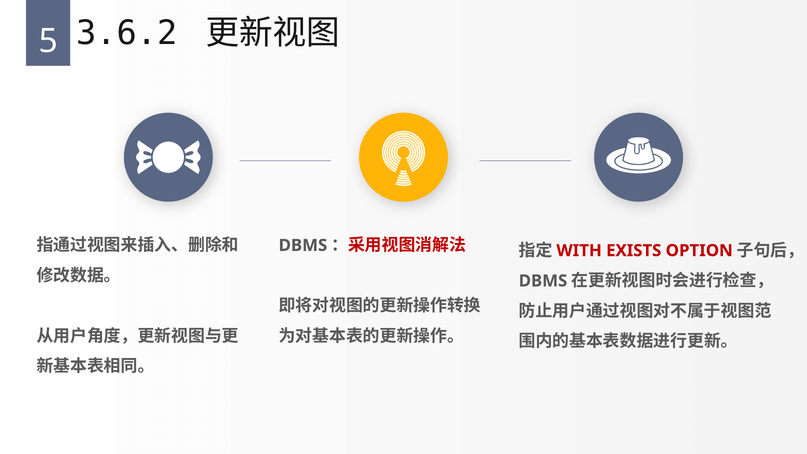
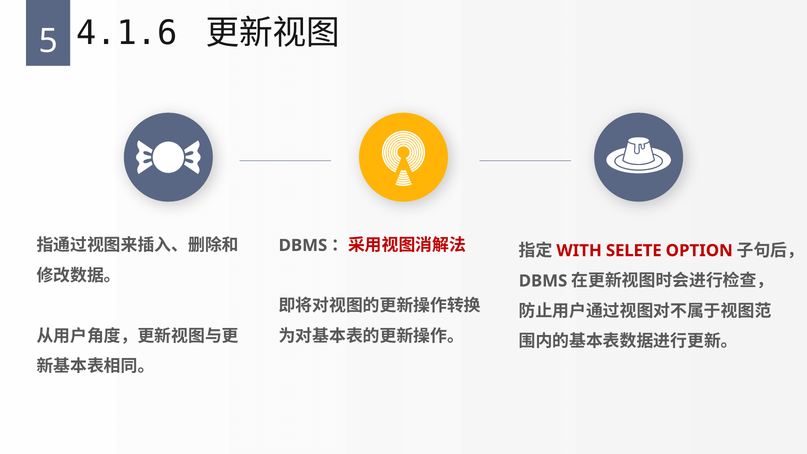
3.6.2: 3.6.2 -> 4.1.6
EXISTS: EXISTS -> SELETE
